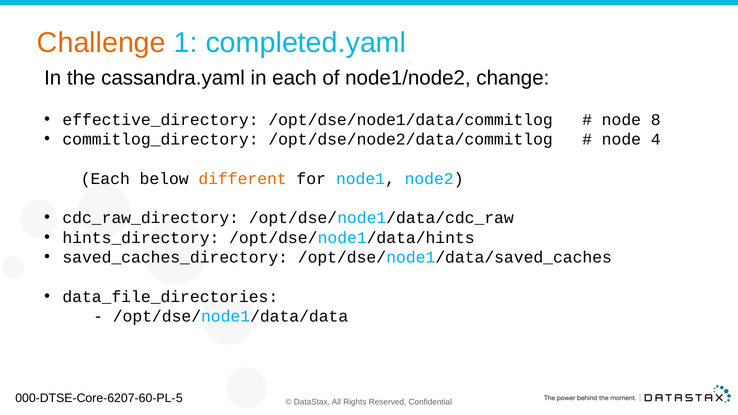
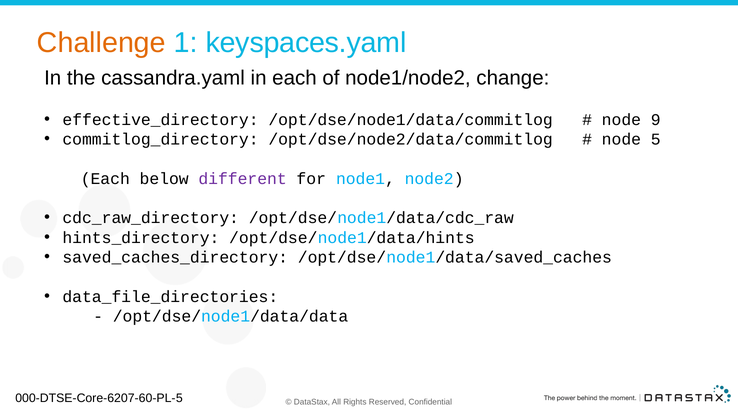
completed.yaml: completed.yaml -> keyspaces.yaml
8: 8 -> 9
4: 4 -> 5
different colour: orange -> purple
